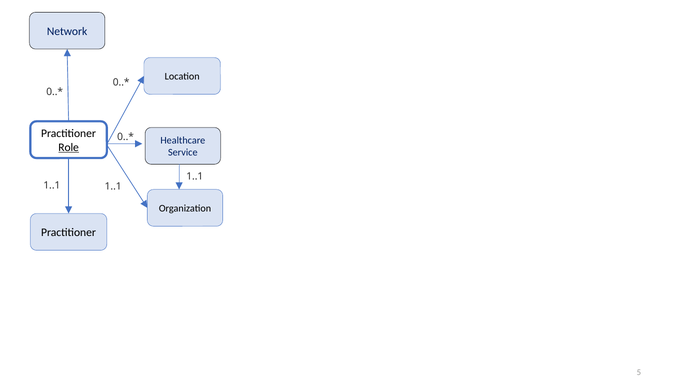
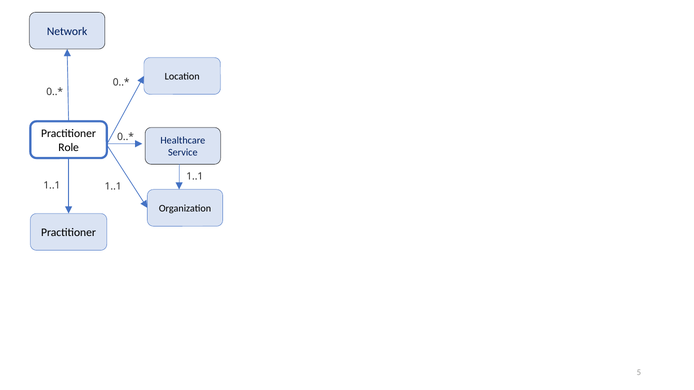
Role underline: present -> none
